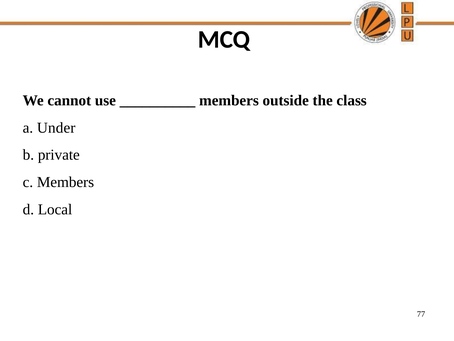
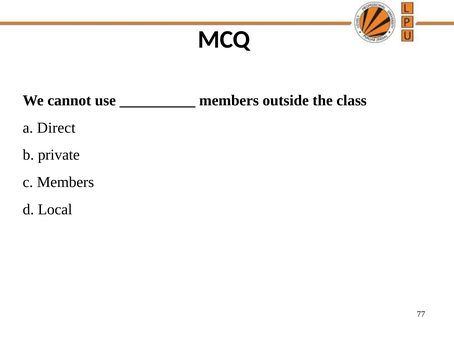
Under: Under -> Direct
